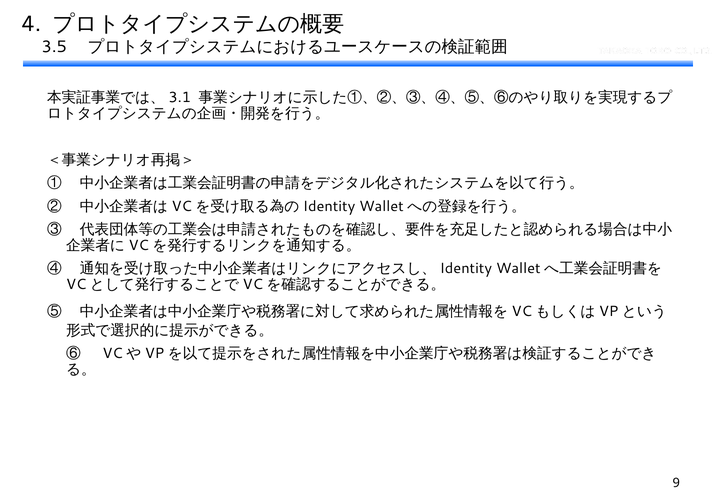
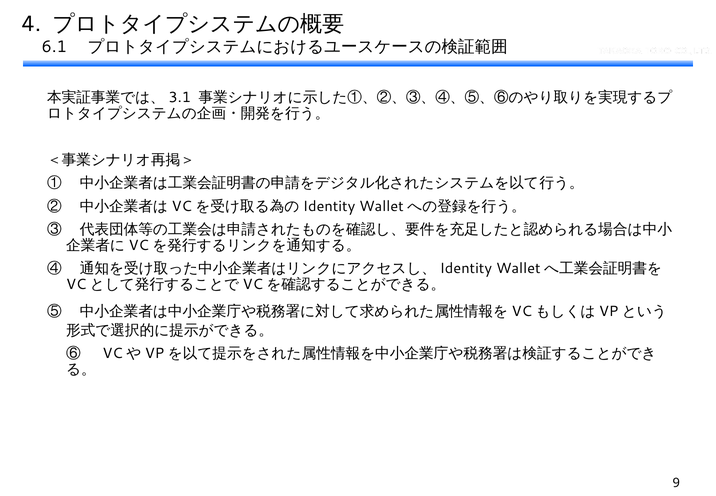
3.5: 3.5 -> 6.1
